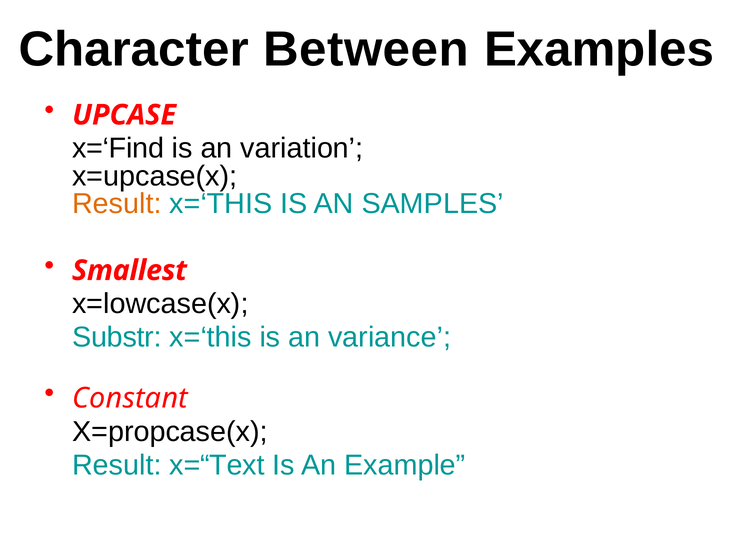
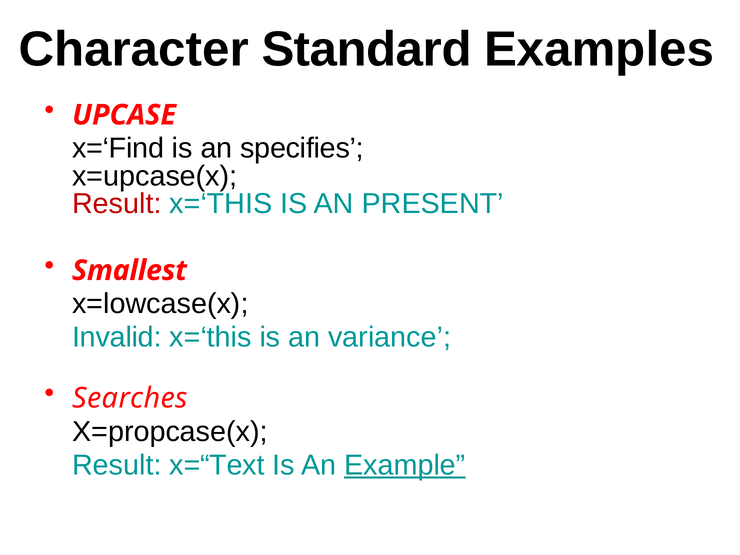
Between: Between -> Standard
variation: variation -> specifies
Result at (117, 204) colour: orange -> red
SAMPLES: SAMPLES -> PRESENT
Substr: Substr -> Invalid
Constant: Constant -> Searches
Example underline: none -> present
